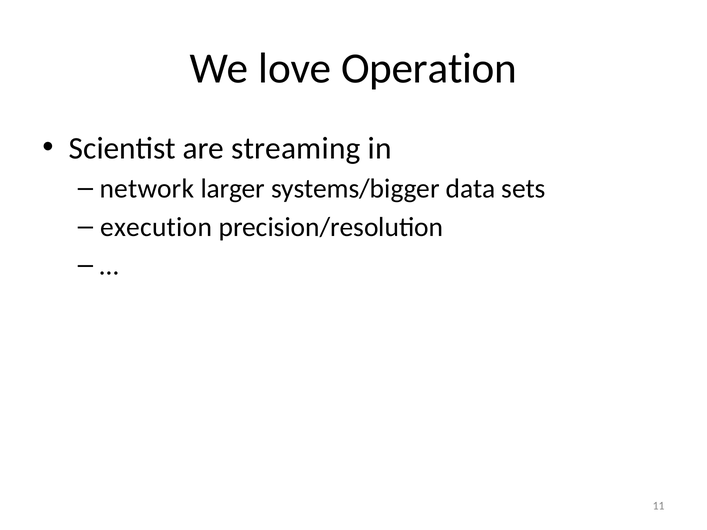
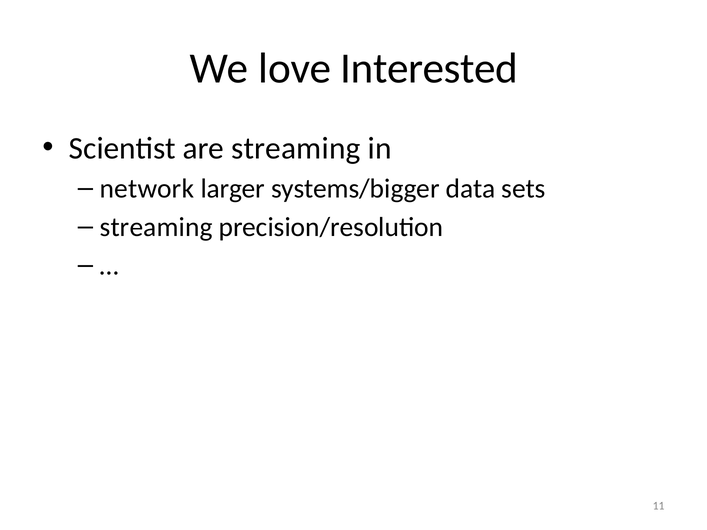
Operation: Operation -> Interested
execution at (156, 227): execution -> streaming
